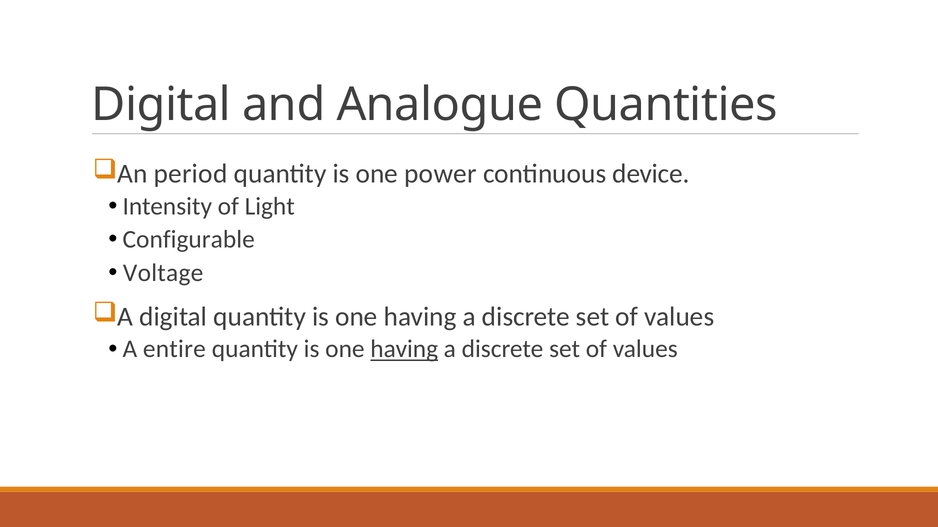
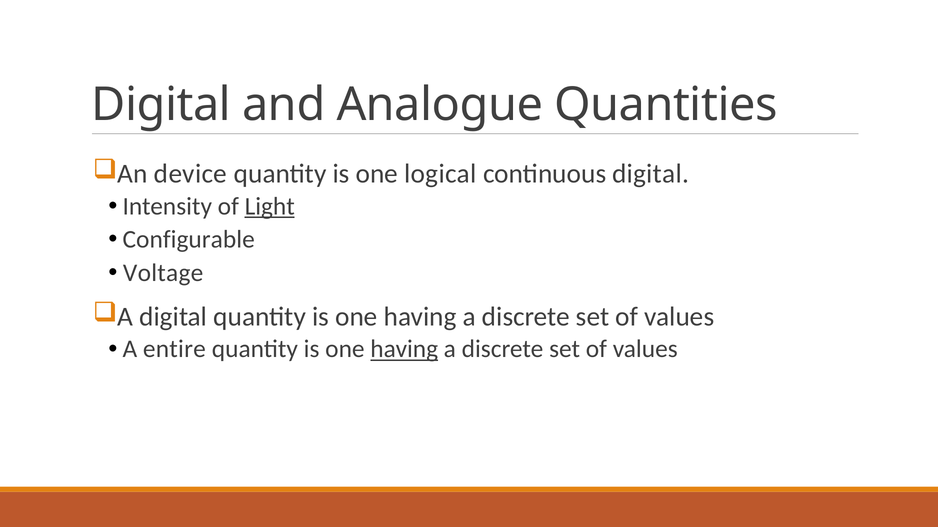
period: period -> device
power: power -> logical
continuous device: device -> digital
Light underline: none -> present
